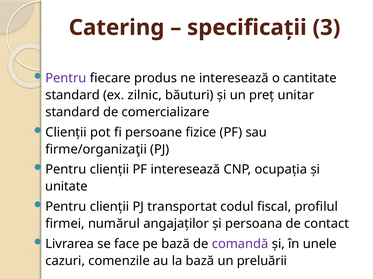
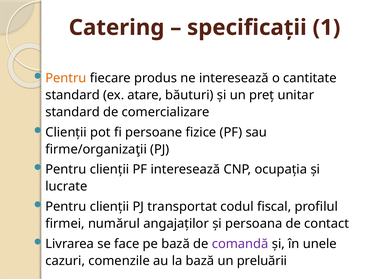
3: 3 -> 1
Pentru at (66, 78) colour: purple -> orange
zilnic: zilnic -> atare
unitate: unitate -> lucrate
